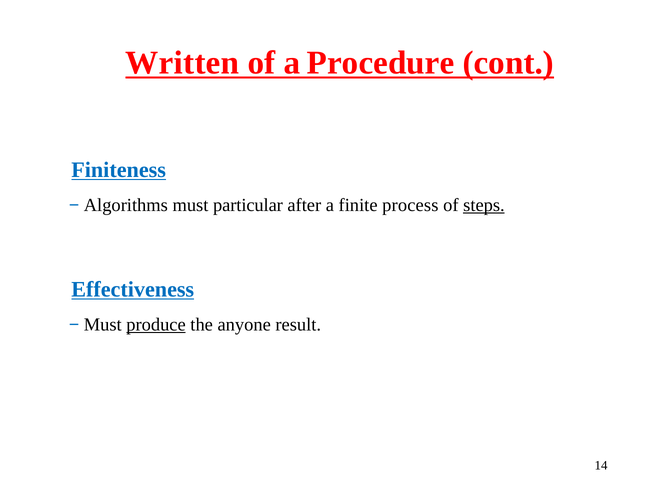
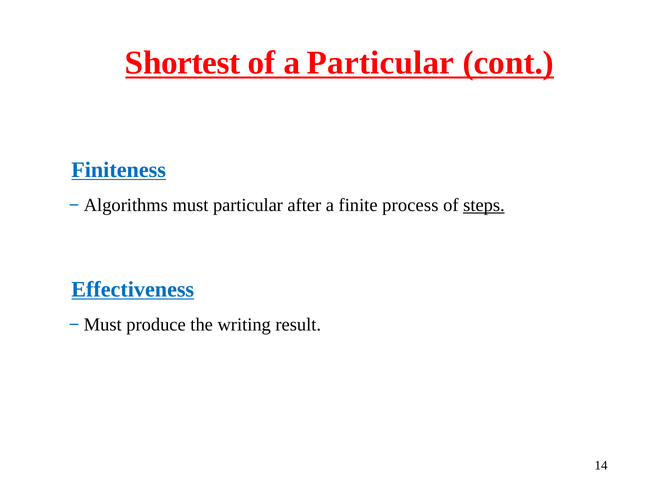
Written: Written -> Shortest
a Procedure: Procedure -> Particular
produce underline: present -> none
anyone: anyone -> writing
